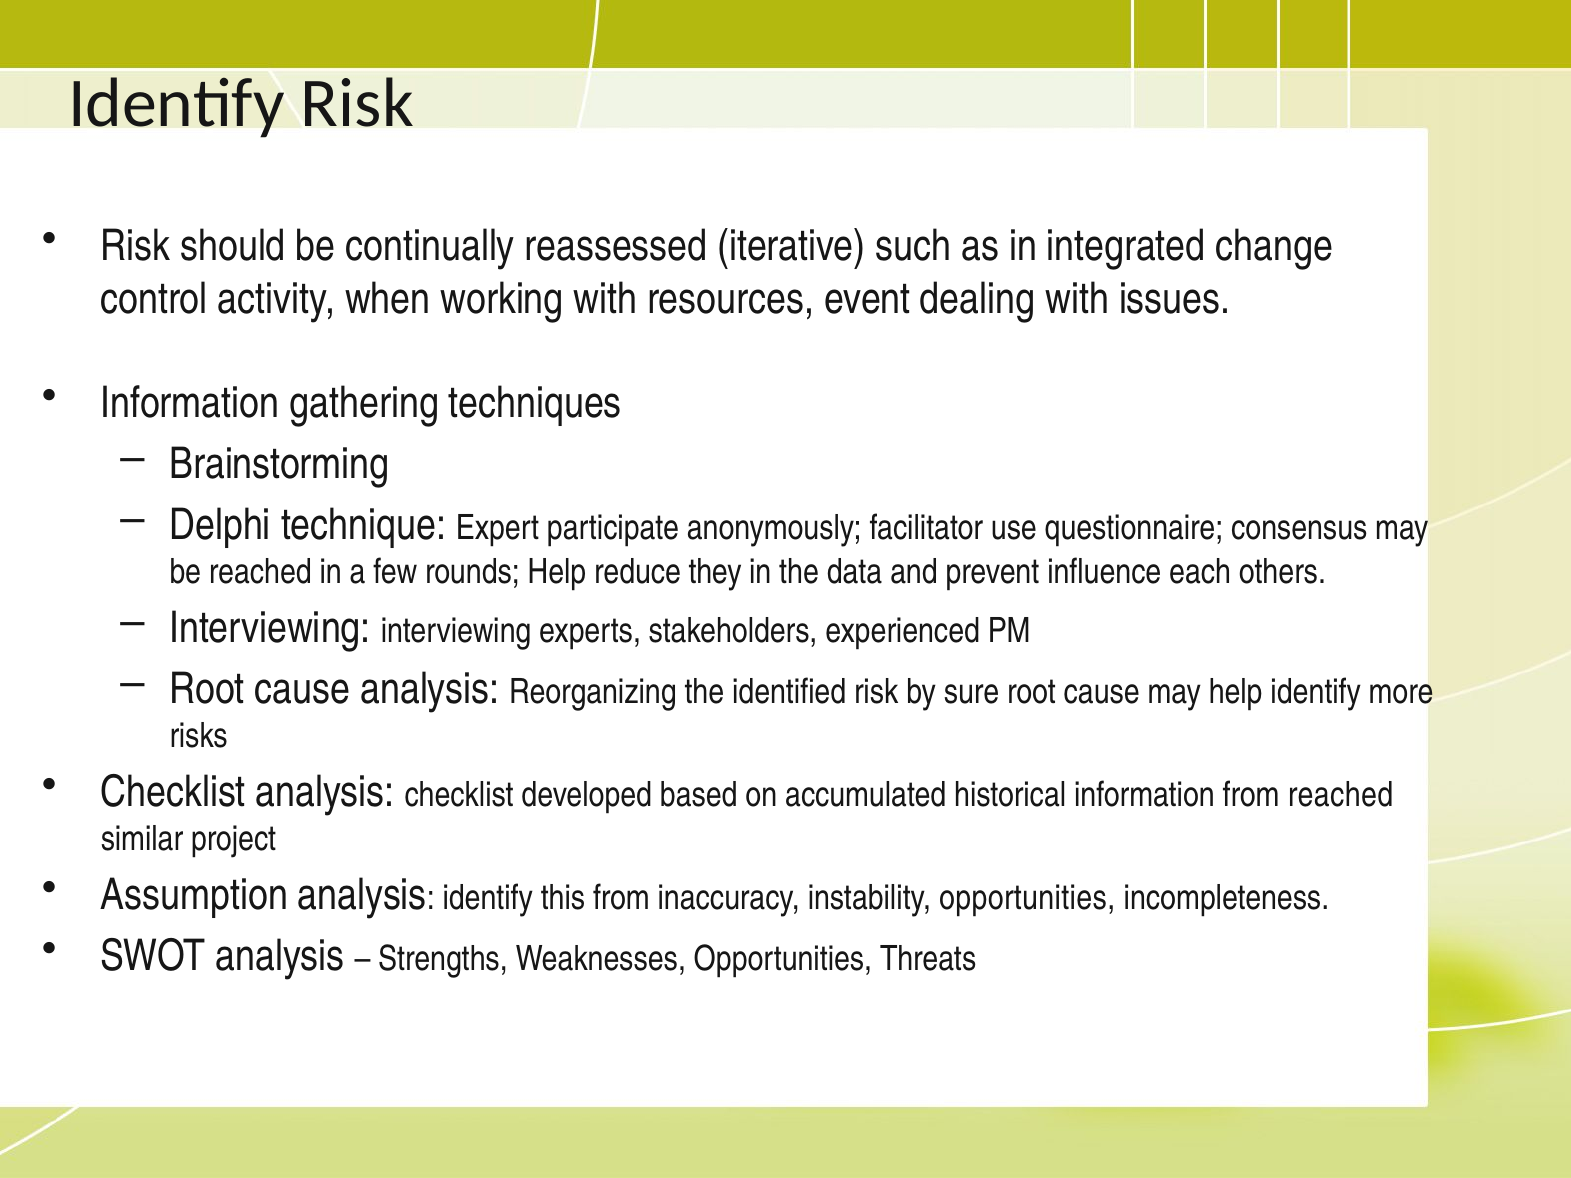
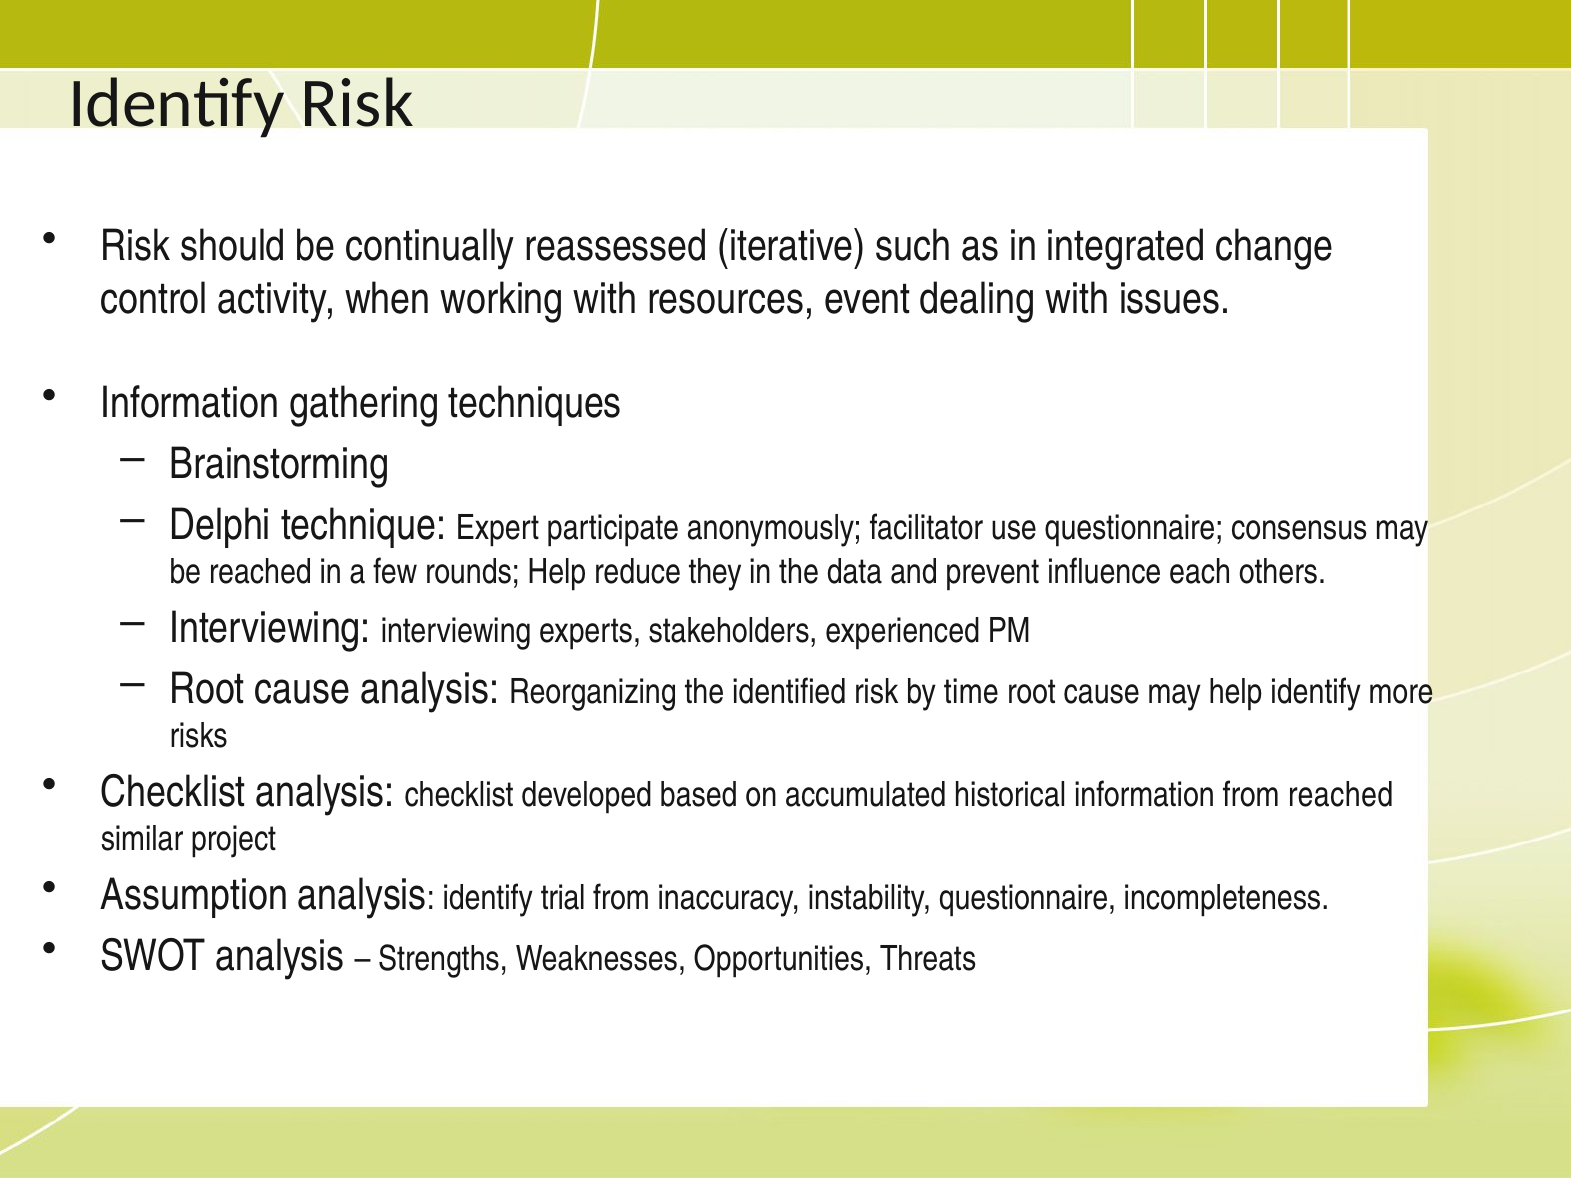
sure: sure -> time
this: this -> trial
instability opportunities: opportunities -> questionnaire
